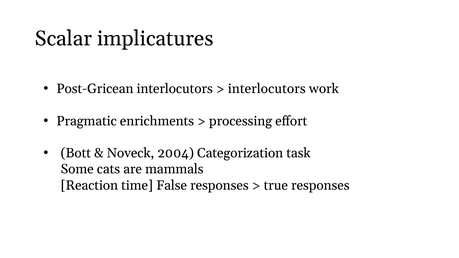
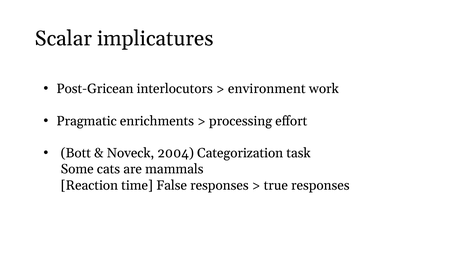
interlocutors at (267, 89): interlocutors -> environment
